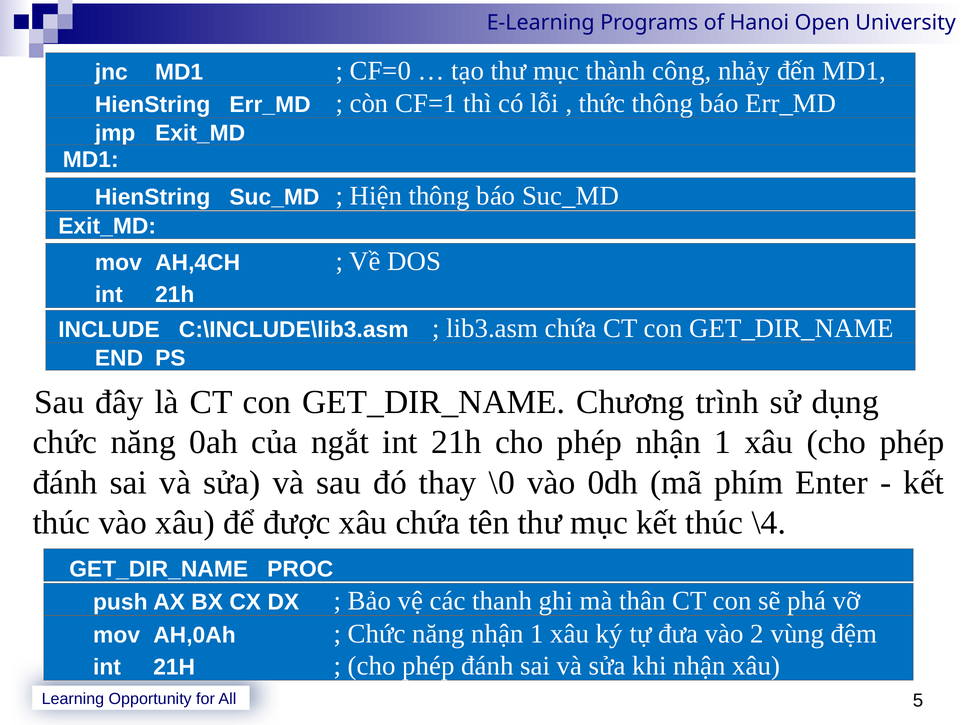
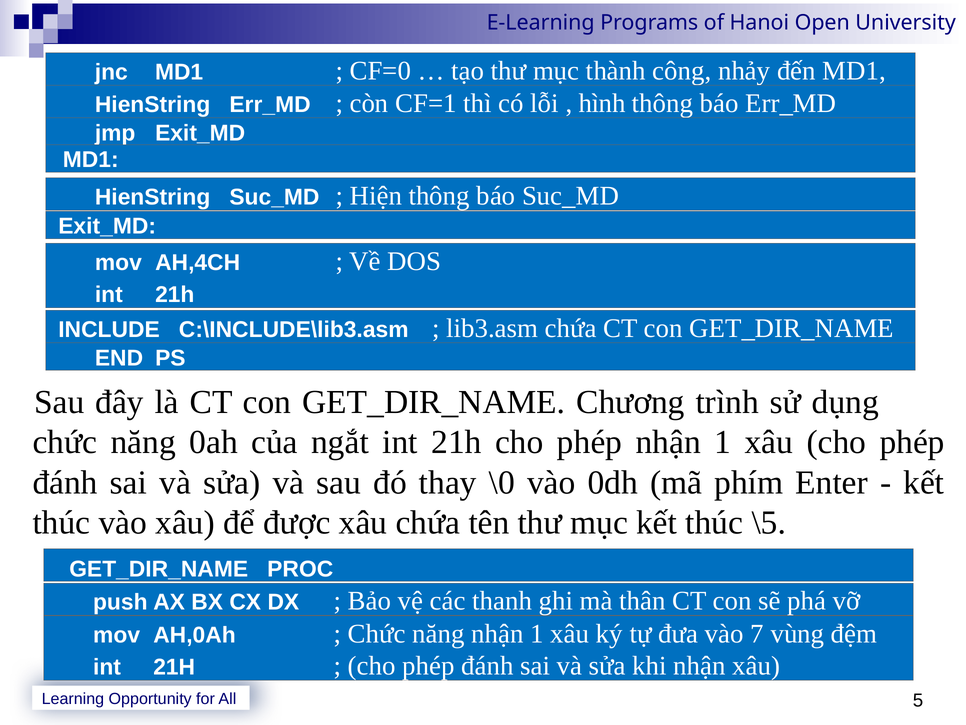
thức: thức -> hình
\4: \4 -> \5
2: 2 -> 7
